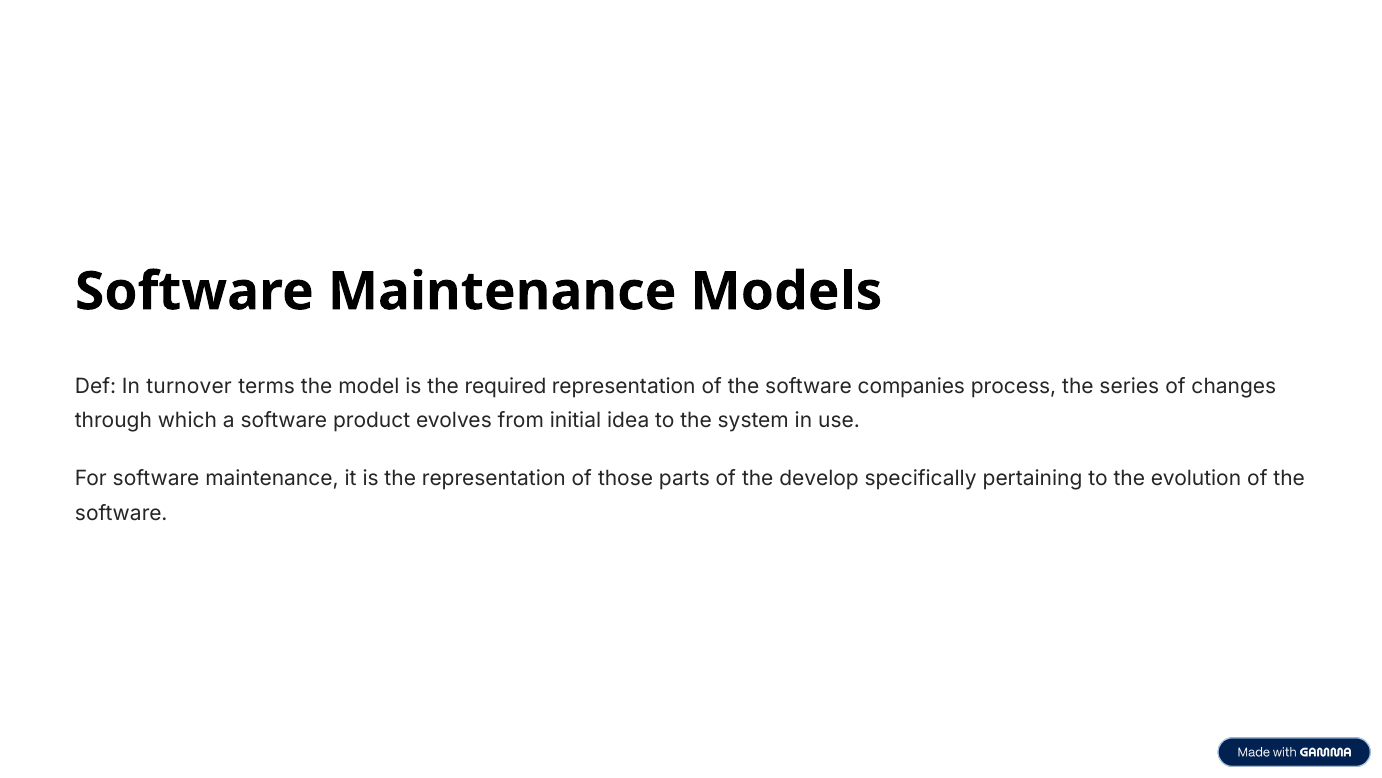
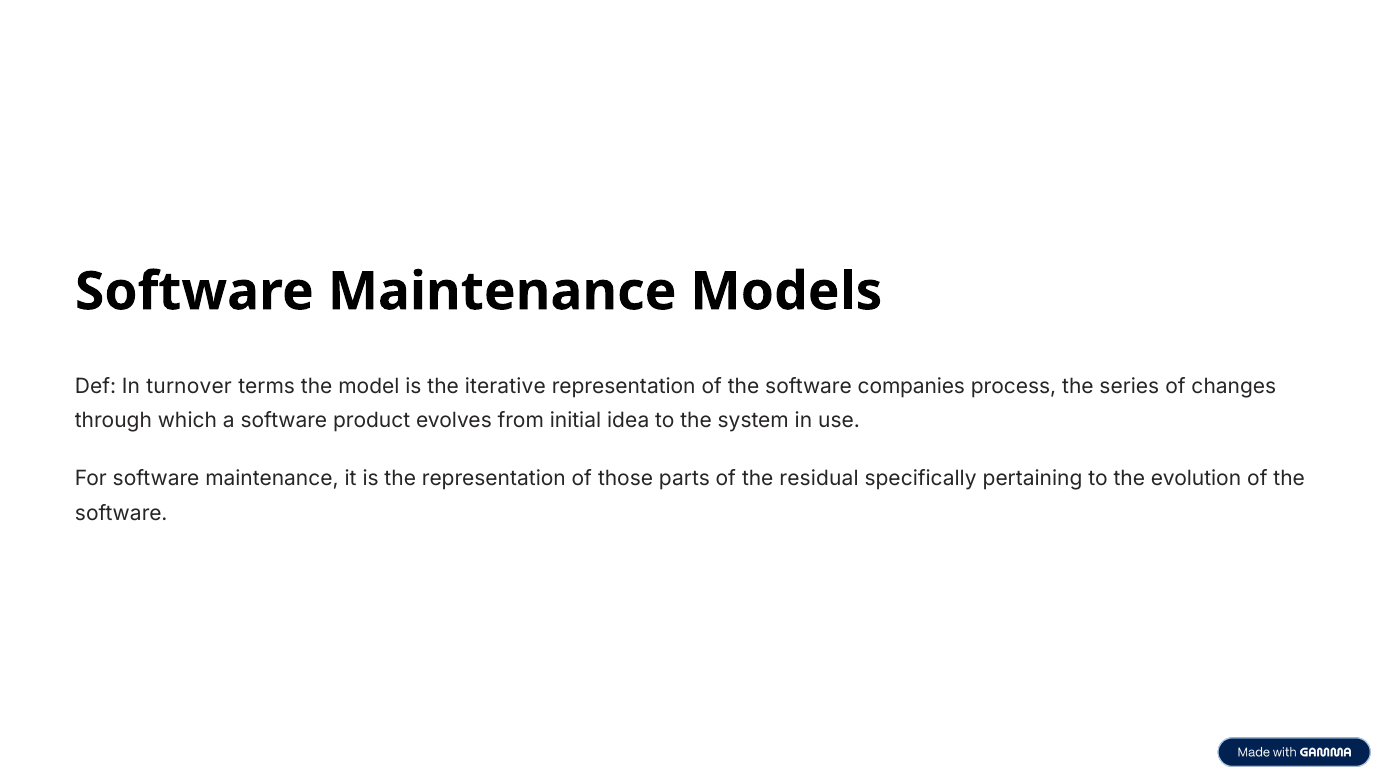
required: required -> iterative
develop: develop -> residual
